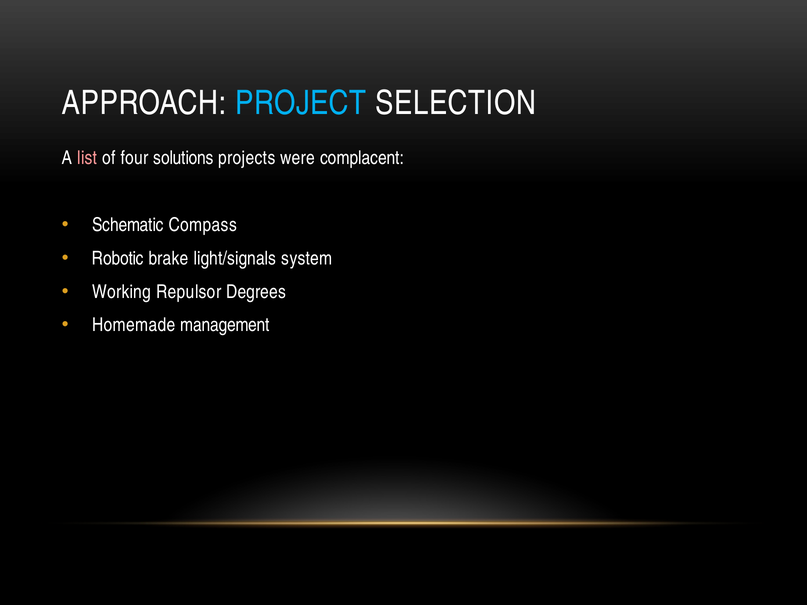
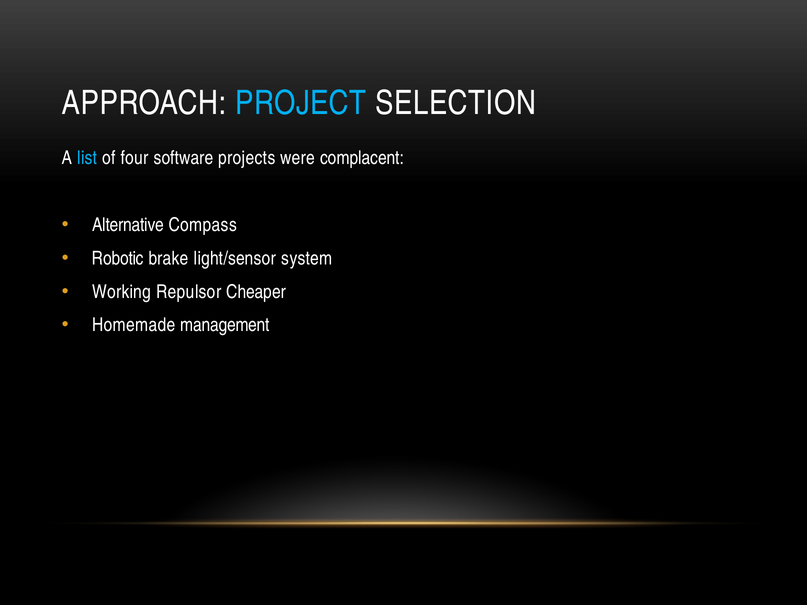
list colour: pink -> light blue
solutions: solutions -> software
Schematic: Schematic -> Alternative
light/signals: light/signals -> light/sensor
Degrees: Degrees -> Cheaper
